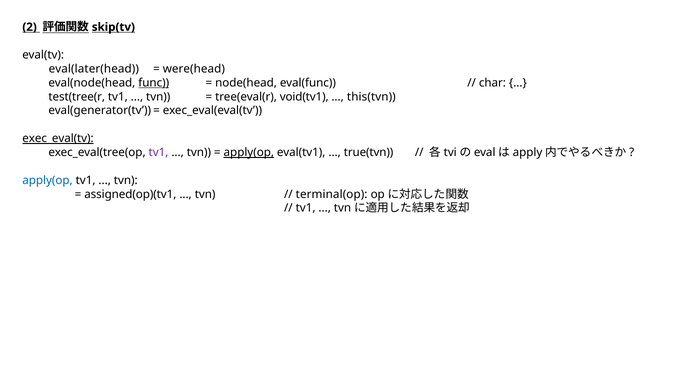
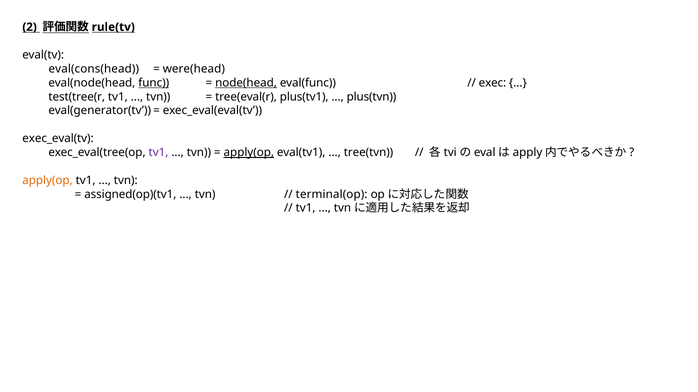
skip(tv: skip(tv -> rule(tv
eval(later(head: eval(later(head -> eval(cons(head
node(head underline: none -> present
char: char -> exec
void(tv1: void(tv1 -> plus(tv1
this(tvn: this(tvn -> plus(tvn
exec_eval(tv underline: present -> none
true(tvn: true(tvn -> tree(tvn
apply(op at (48, 181) colour: blue -> orange
